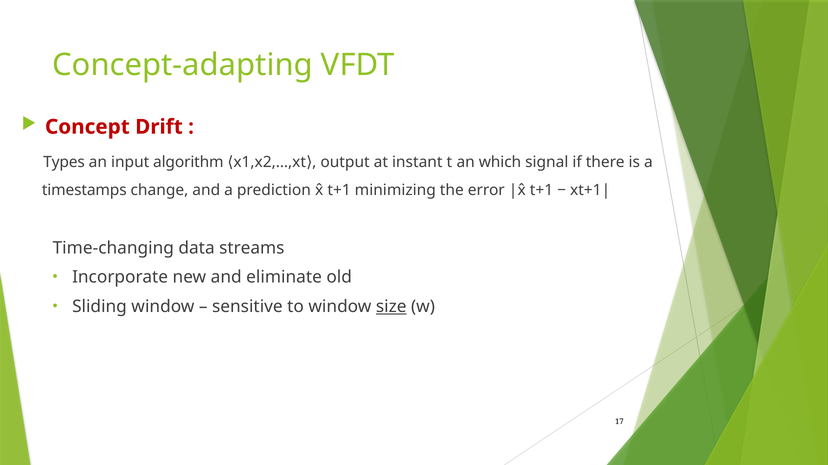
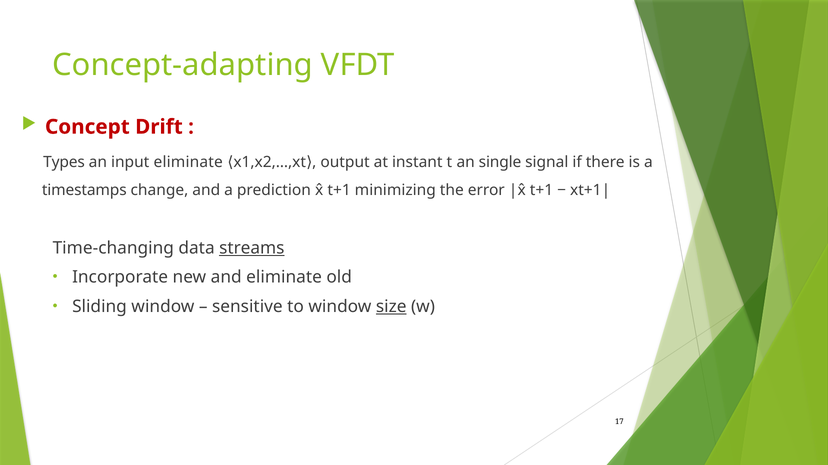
which: which -> single
input algorithm: algorithm -> eliminate
streams underline: none -> present
